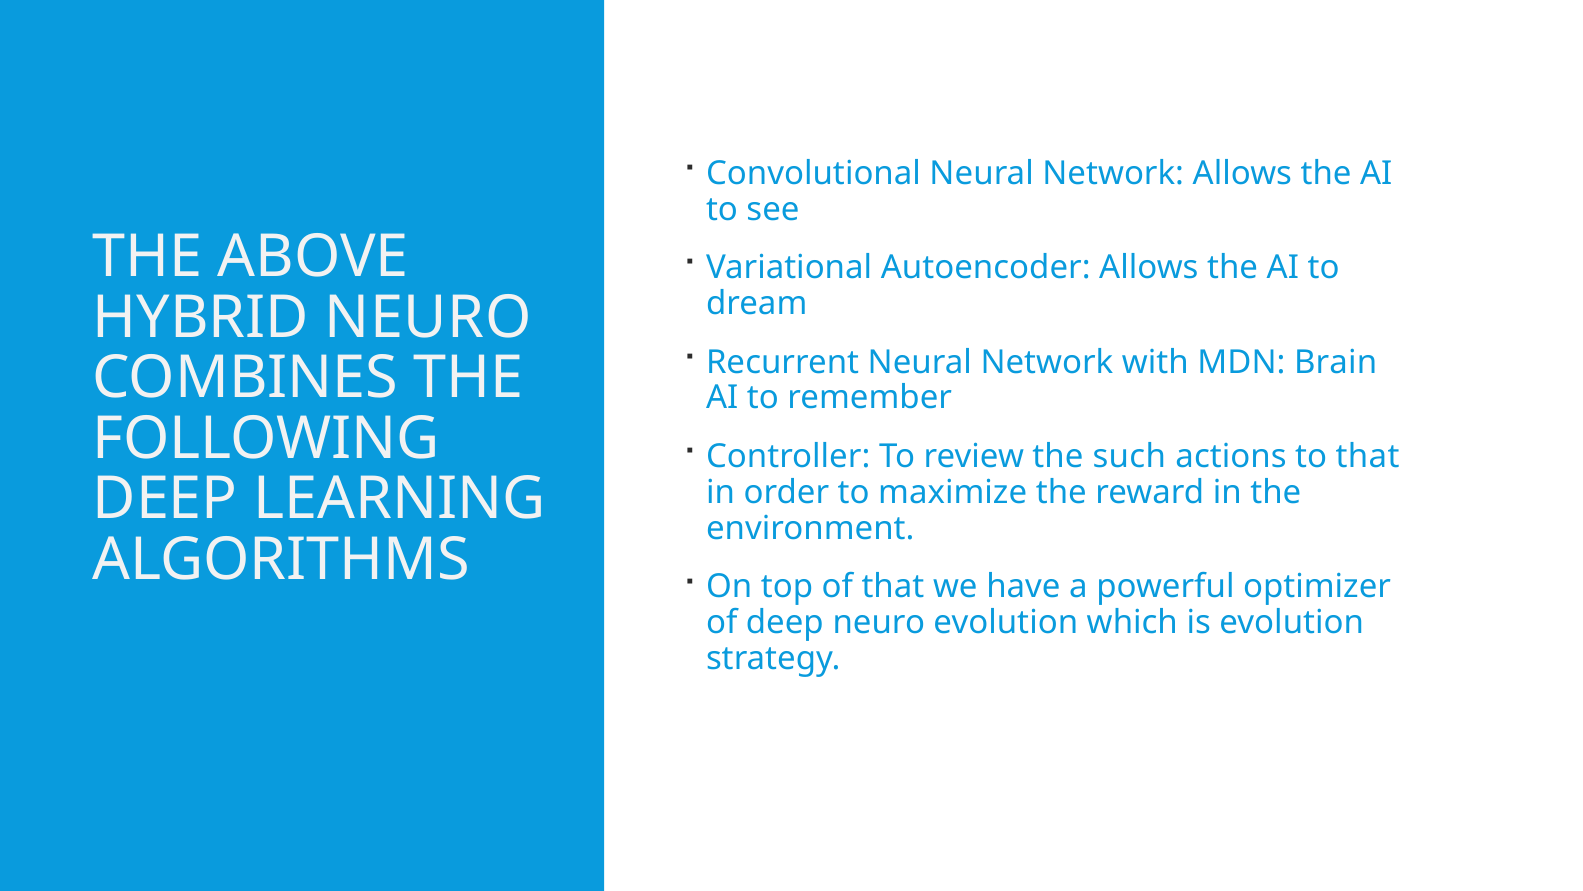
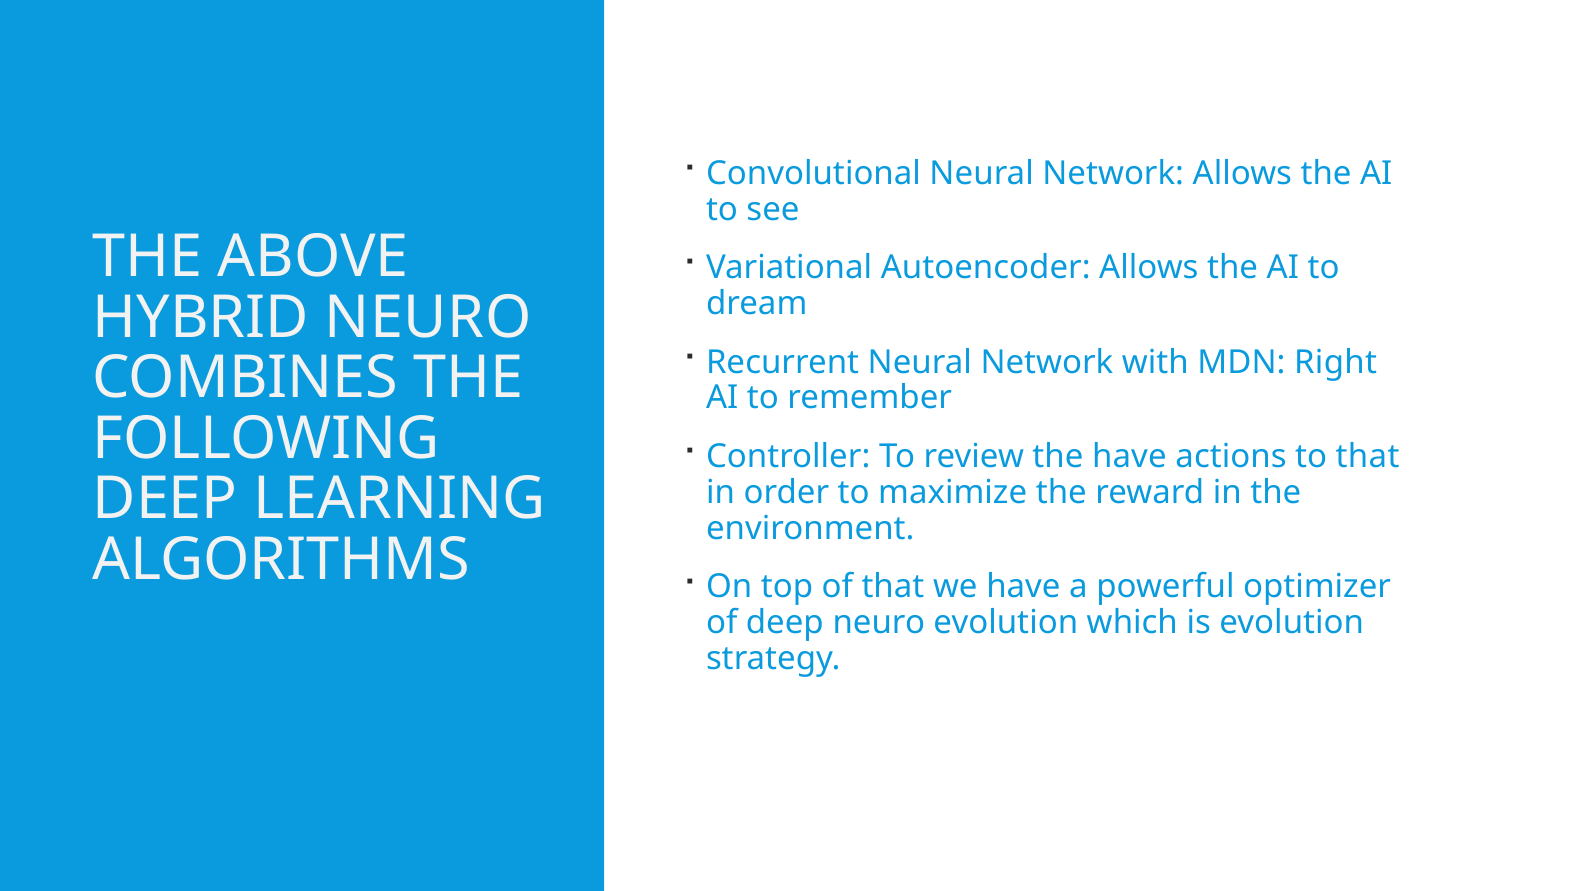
Brain: Brain -> Right
the such: such -> have
